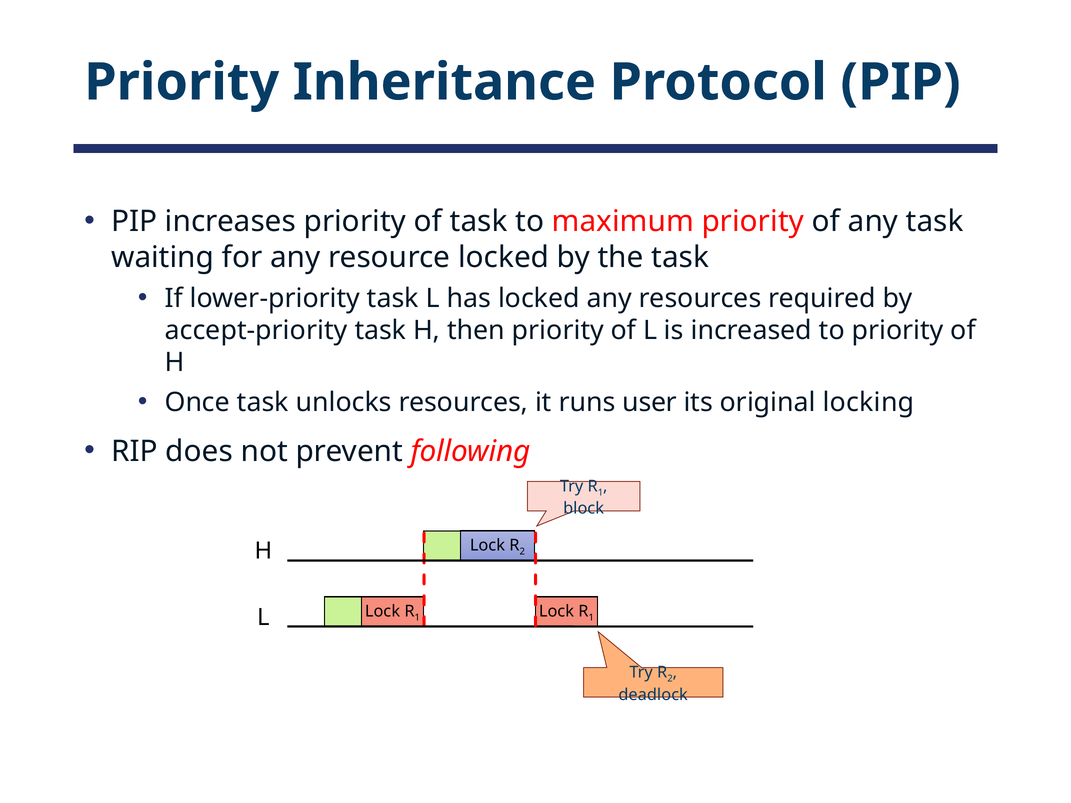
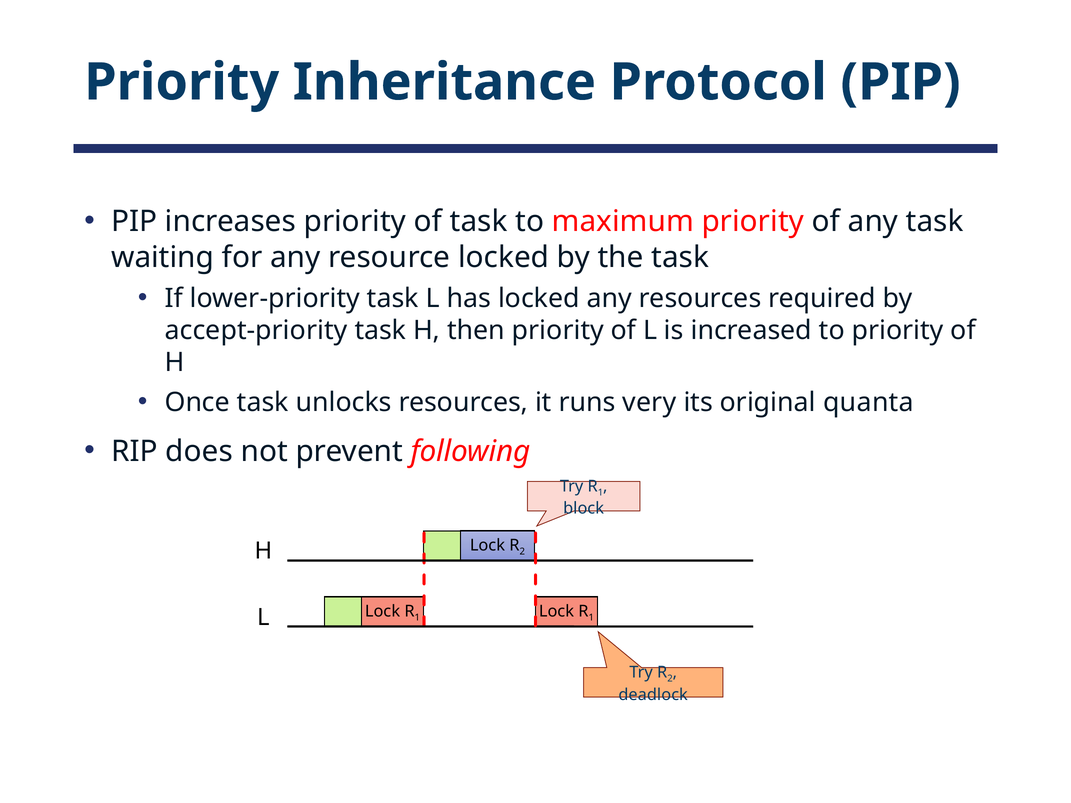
user: user -> very
locking: locking -> quanta
